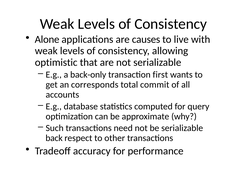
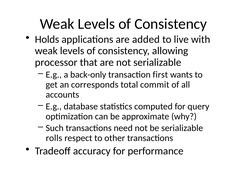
Alone: Alone -> Holds
causes: causes -> added
optimistic: optimistic -> processor
back: back -> rolls
